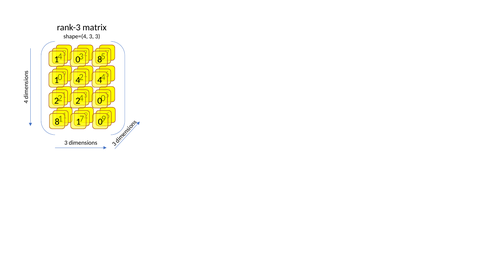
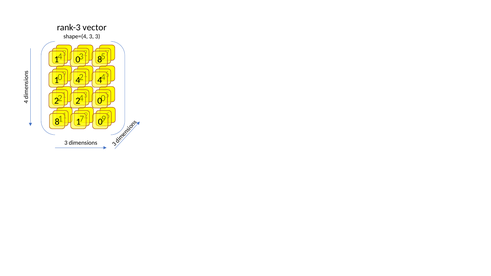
matrix: matrix -> vector
